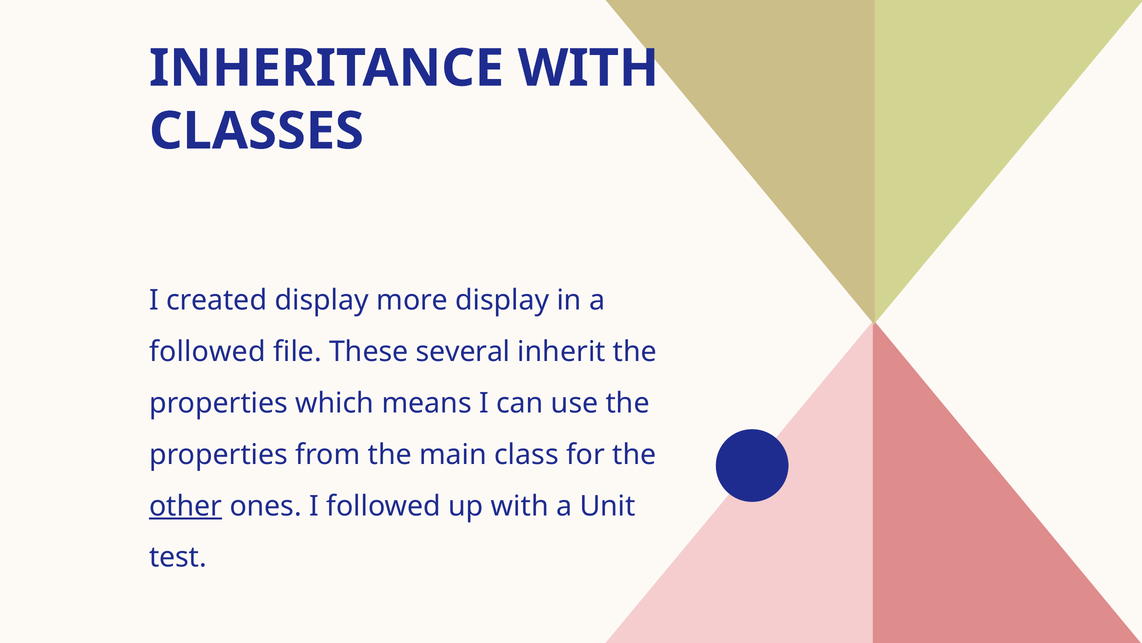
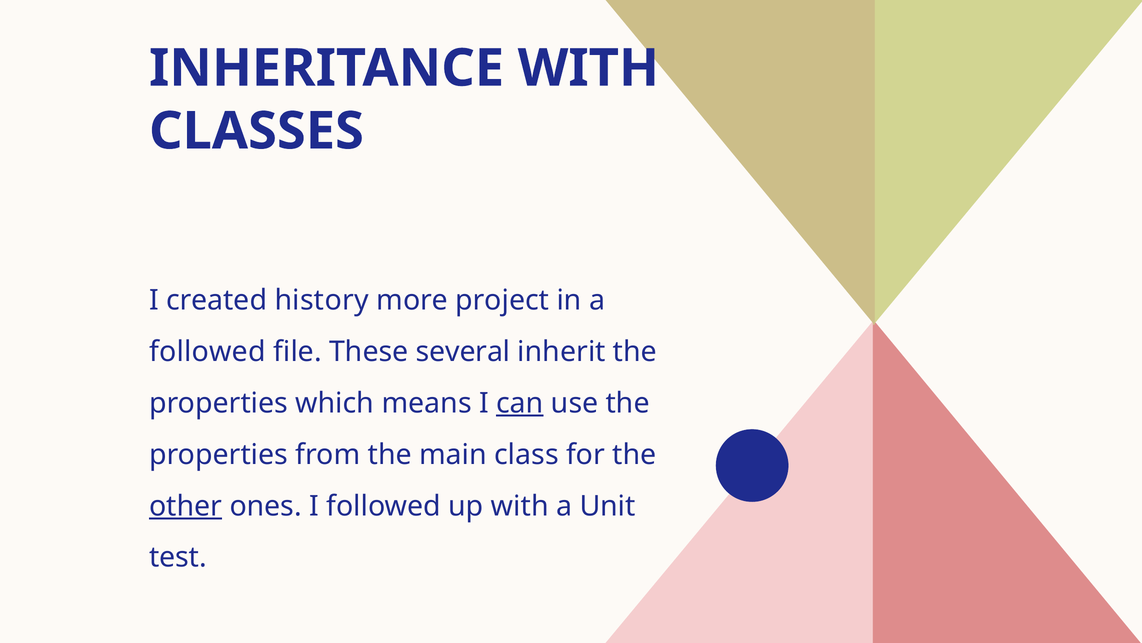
created display: display -> history
more display: display -> project
can underline: none -> present
